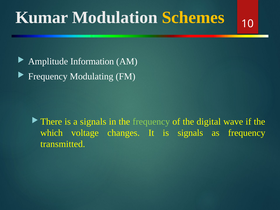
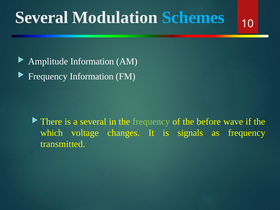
Kumar at (42, 18): Kumar -> Several
Schemes colour: yellow -> light blue
Frequency Modulating: Modulating -> Information
a signals: signals -> several
digital: digital -> before
